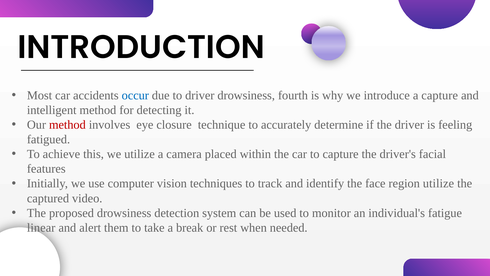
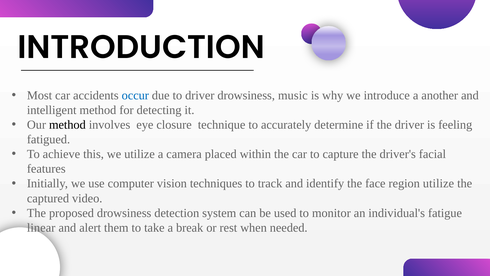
fourth: fourth -> music
a capture: capture -> another
method at (67, 125) colour: red -> black
